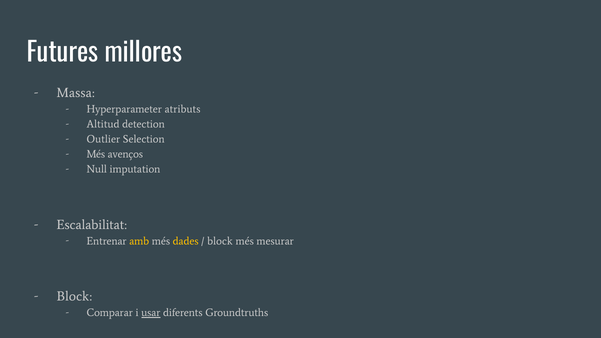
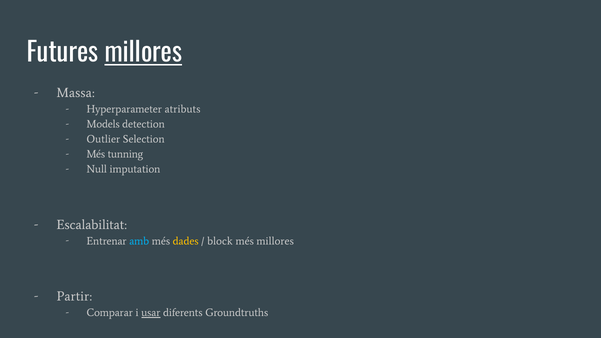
millores at (143, 53) underline: none -> present
Altitud: Altitud -> Models
avenços: avenços -> tunning
amb colour: yellow -> light blue
més mesurar: mesurar -> millores
Block at (74, 297): Block -> Partir
